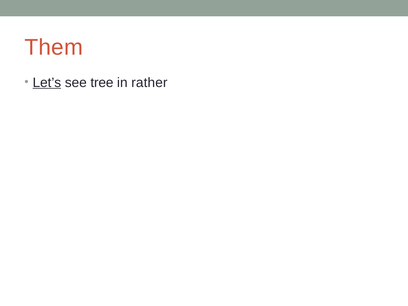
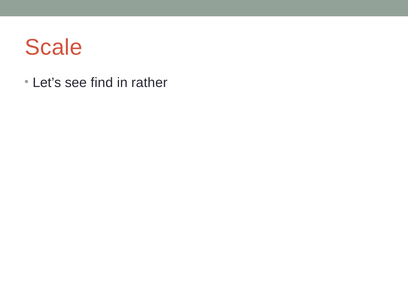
Them: Them -> Scale
Let’s underline: present -> none
tree: tree -> find
